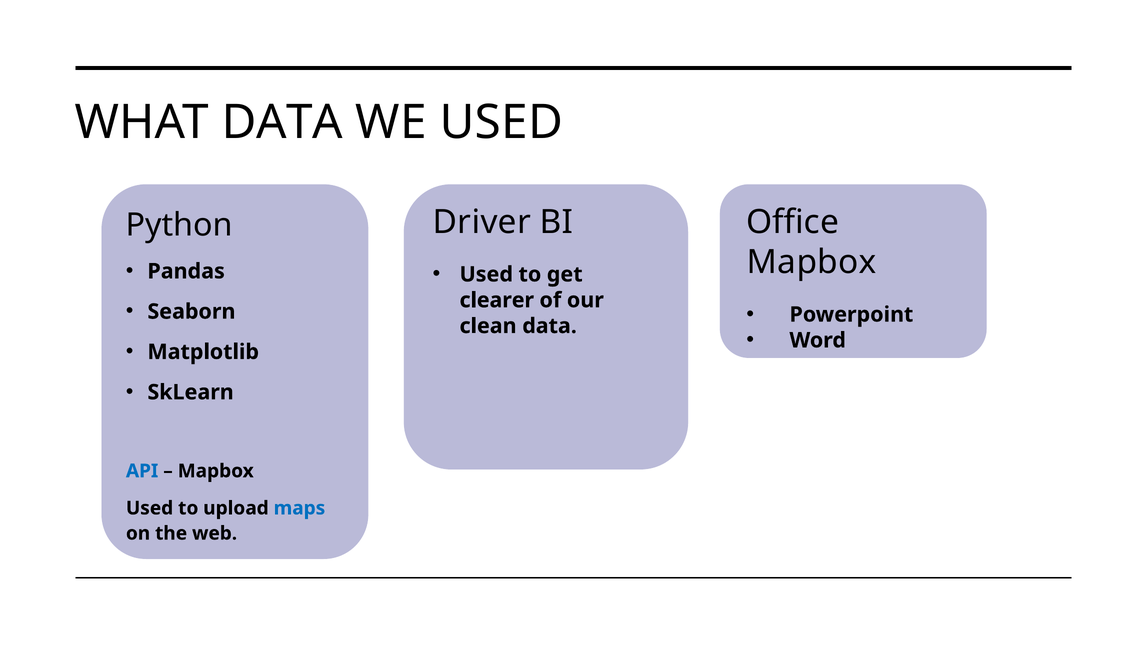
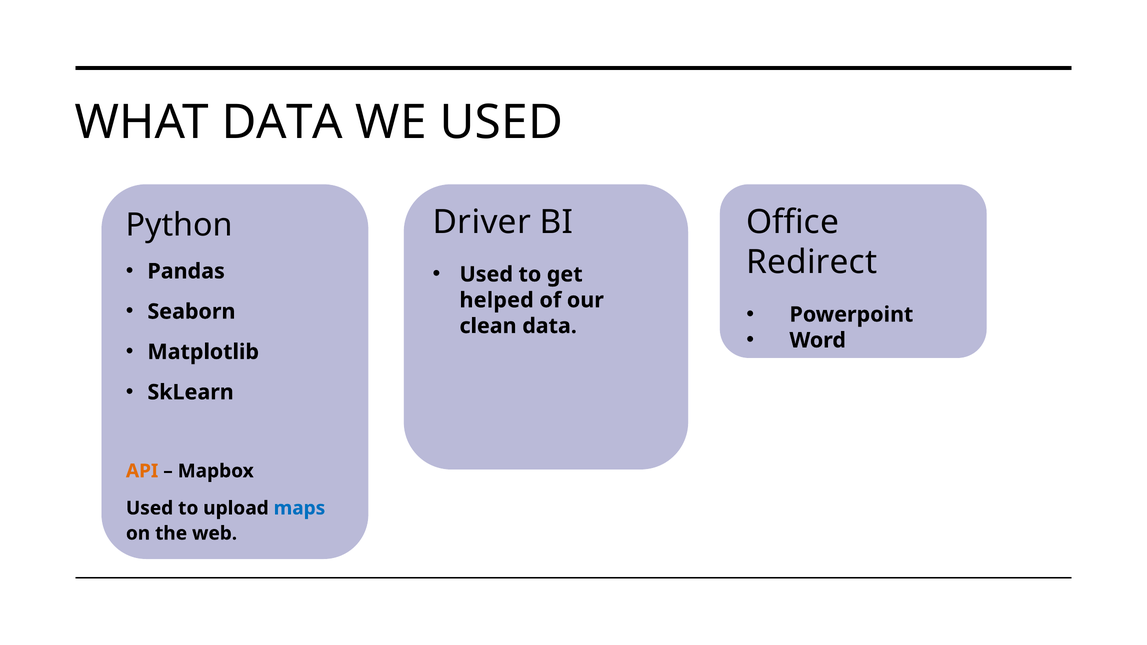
Mapbox at (812, 262): Mapbox -> Redirect
clearer: clearer -> helped
API colour: blue -> orange
